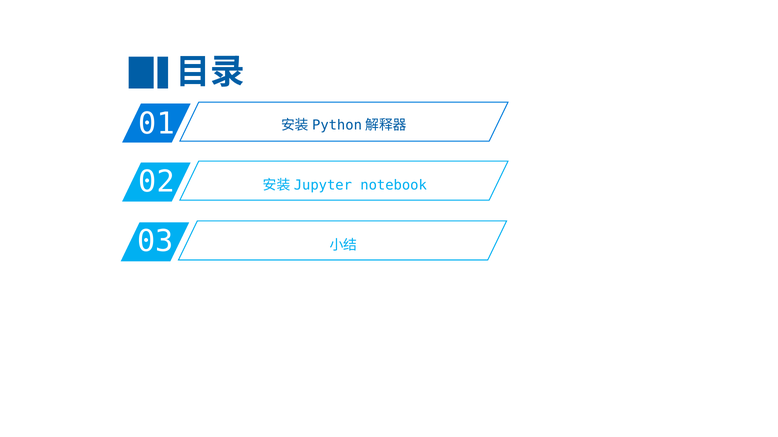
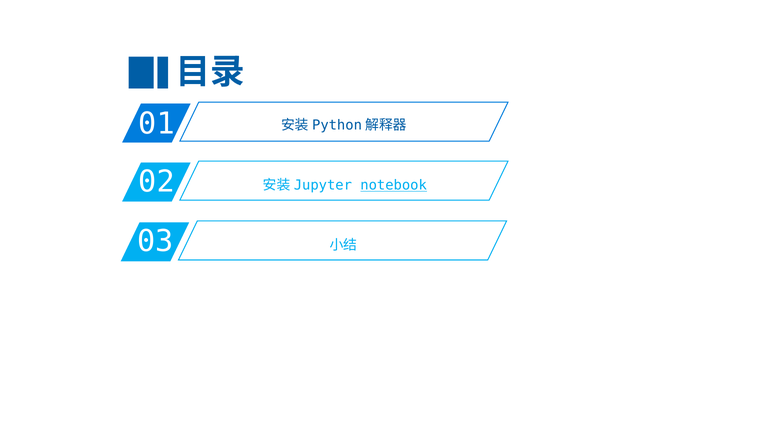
notebook underline: none -> present
